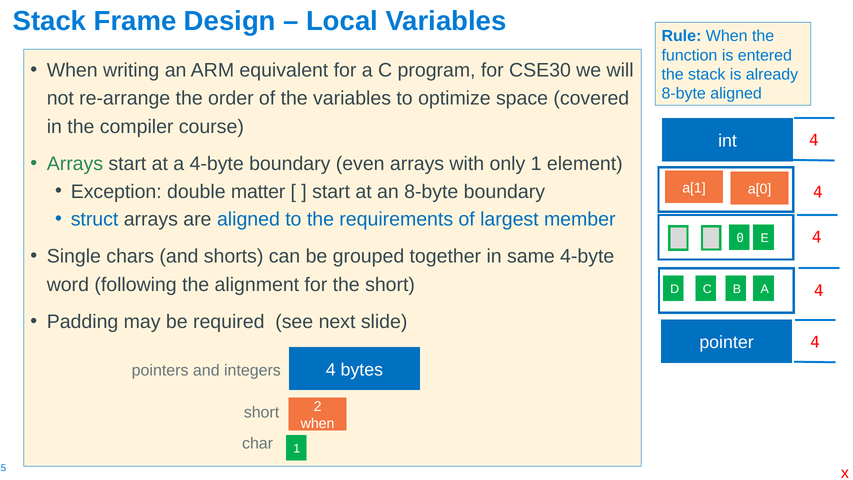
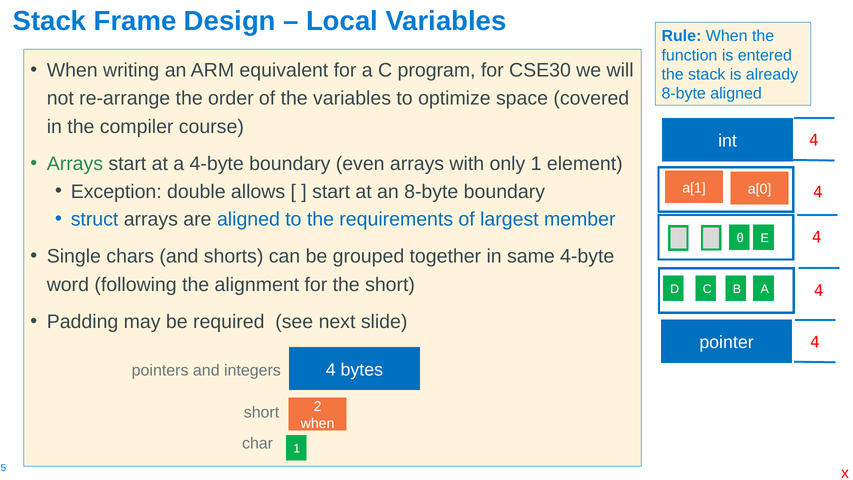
matter: matter -> allows
